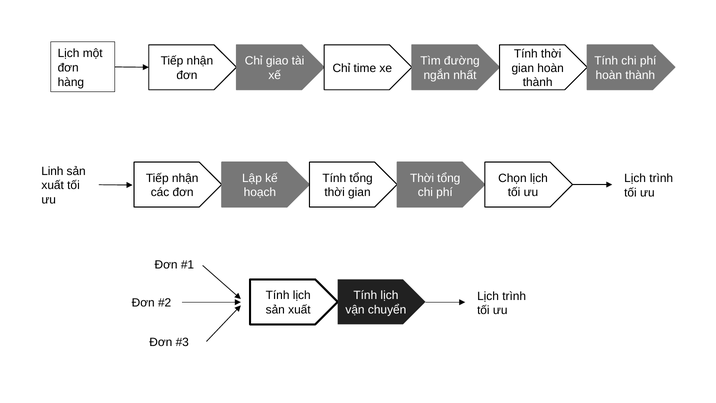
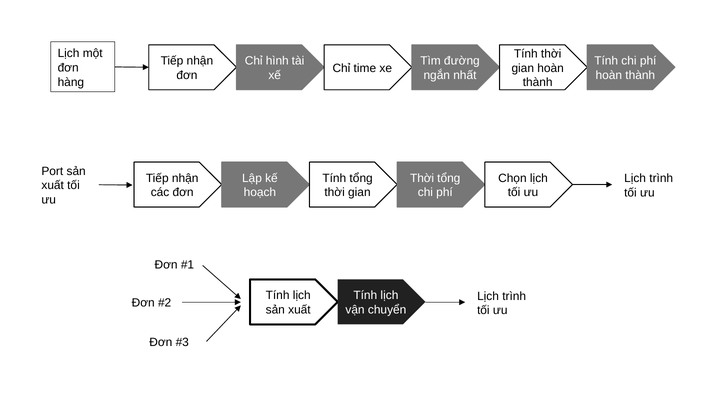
giao: giao -> hình
Linh: Linh -> Port
